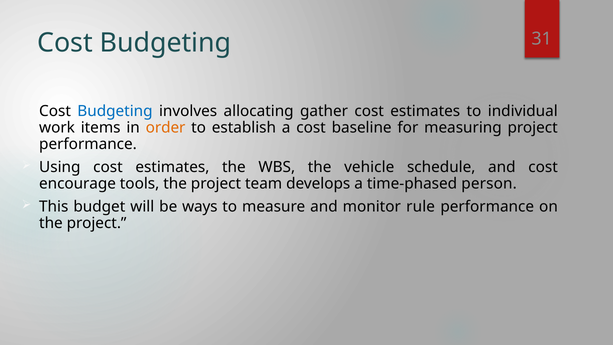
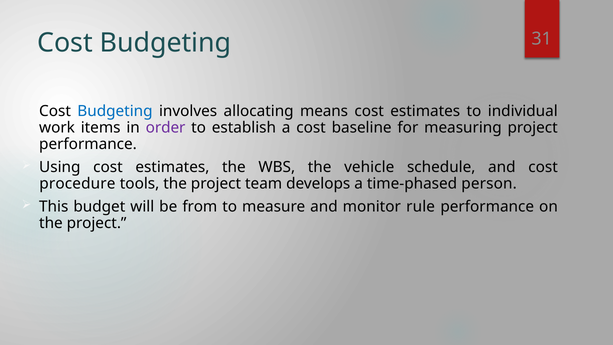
gather: gather -> means
order colour: orange -> purple
encourage: encourage -> procedure
ways: ways -> from
